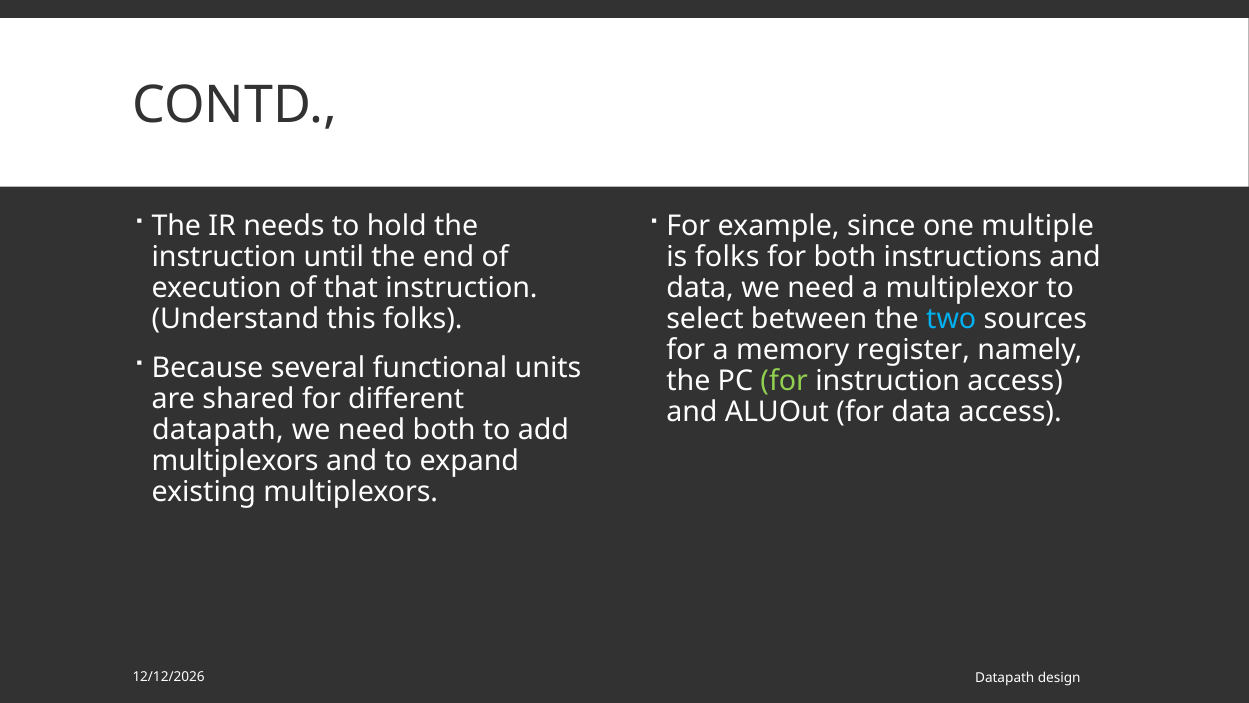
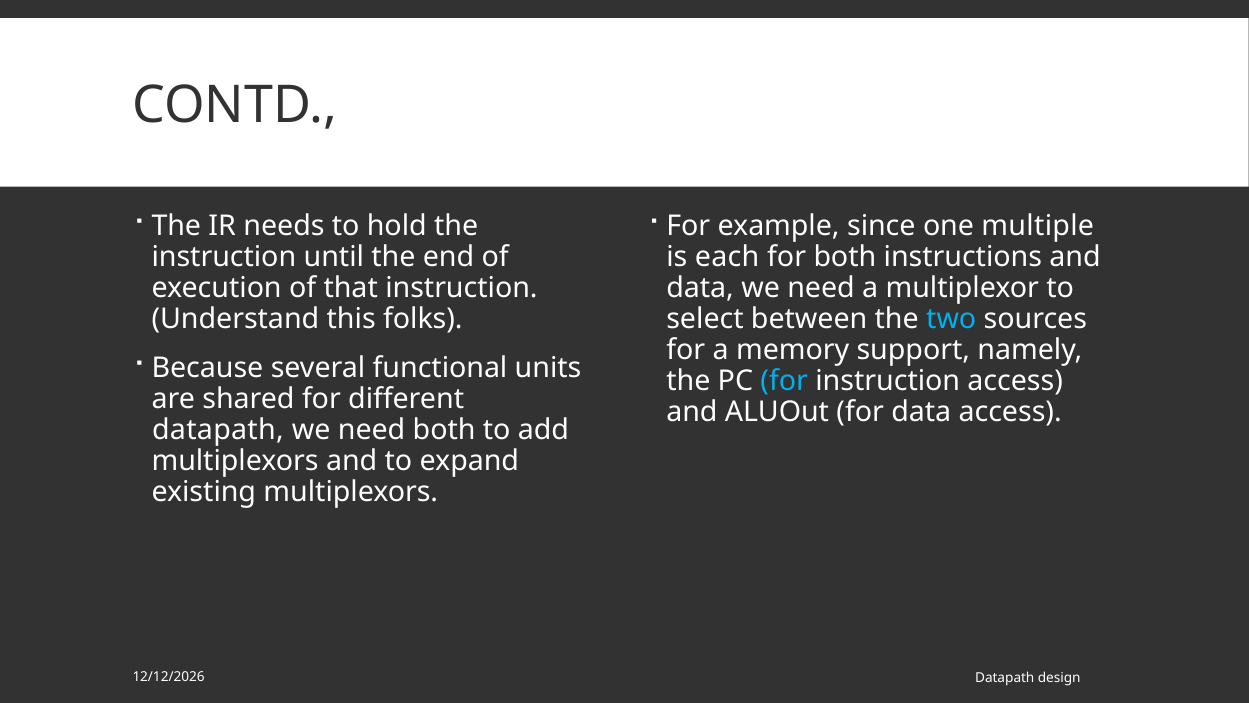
is folks: folks -> each
register: register -> support
for at (784, 381) colour: light green -> light blue
